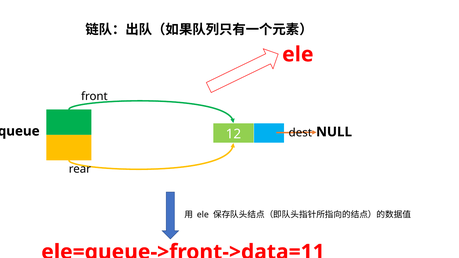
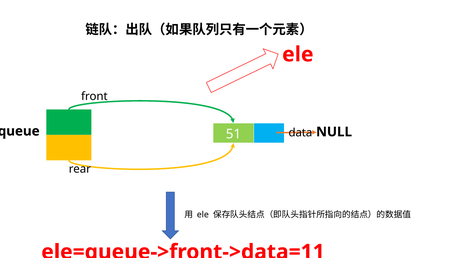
12: 12 -> 51
dest: dest -> data
